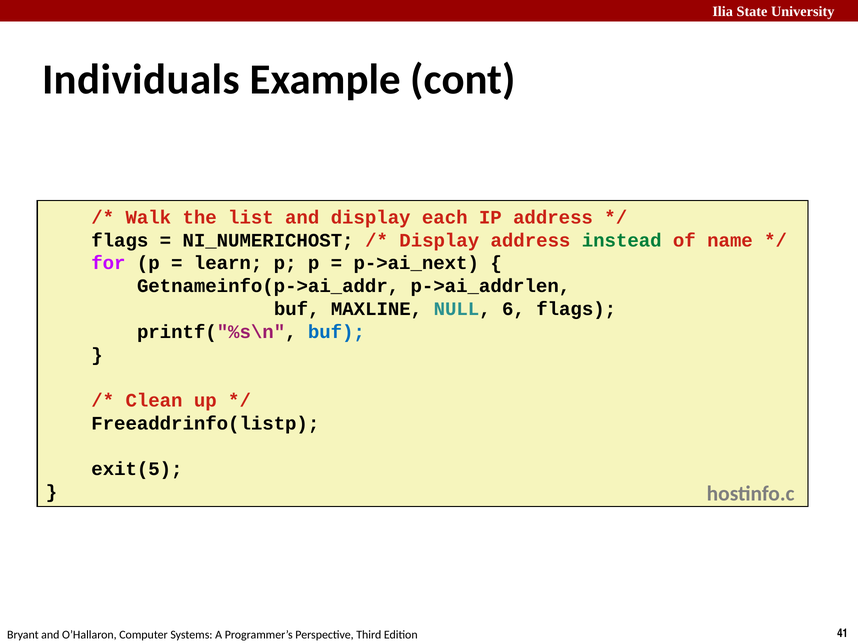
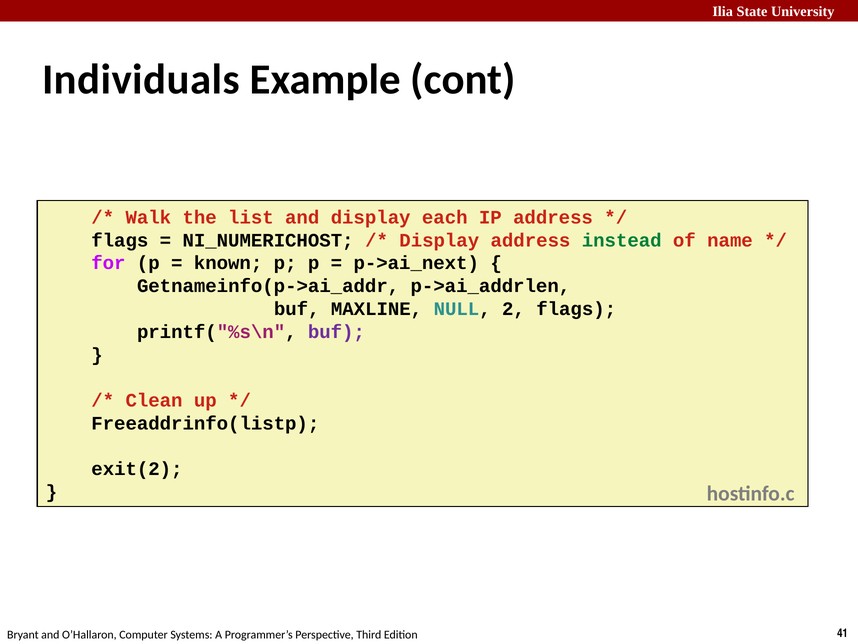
learn: learn -> known
6: 6 -> 2
buf at (336, 332) colour: blue -> purple
exit(5: exit(5 -> exit(2
